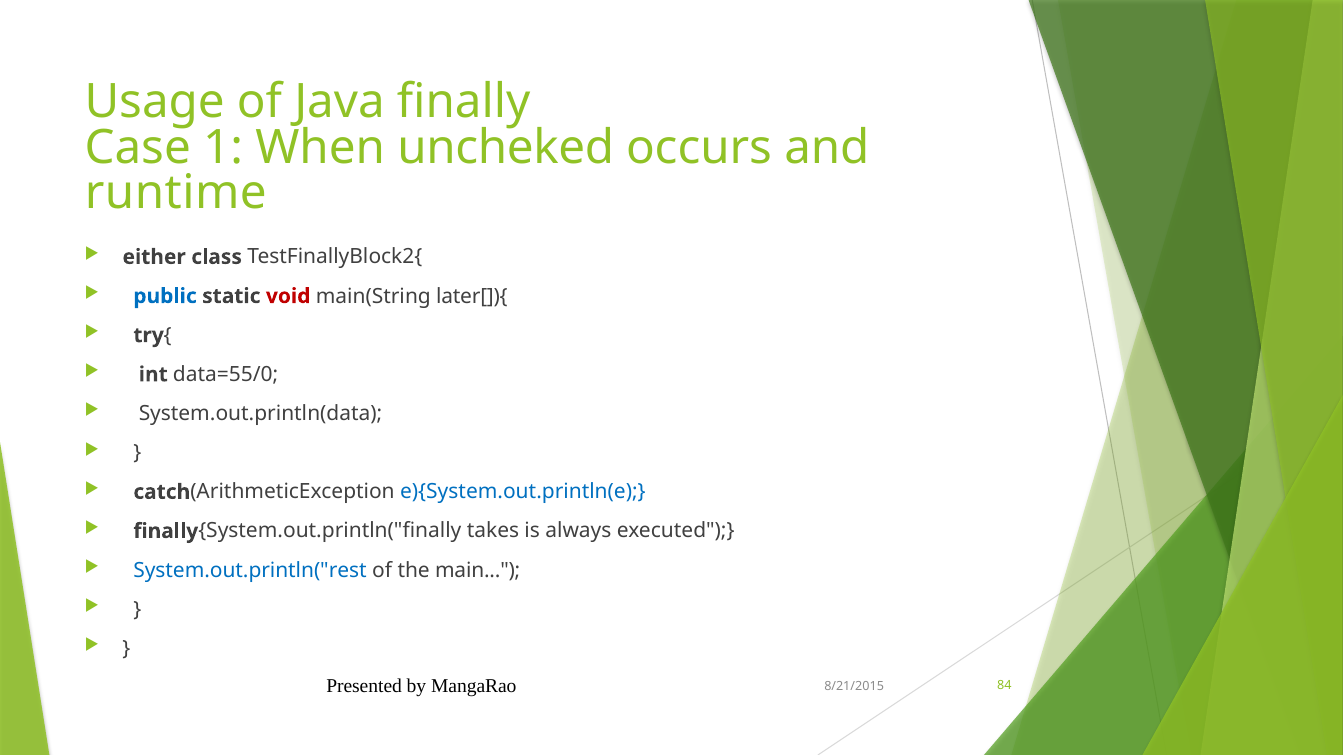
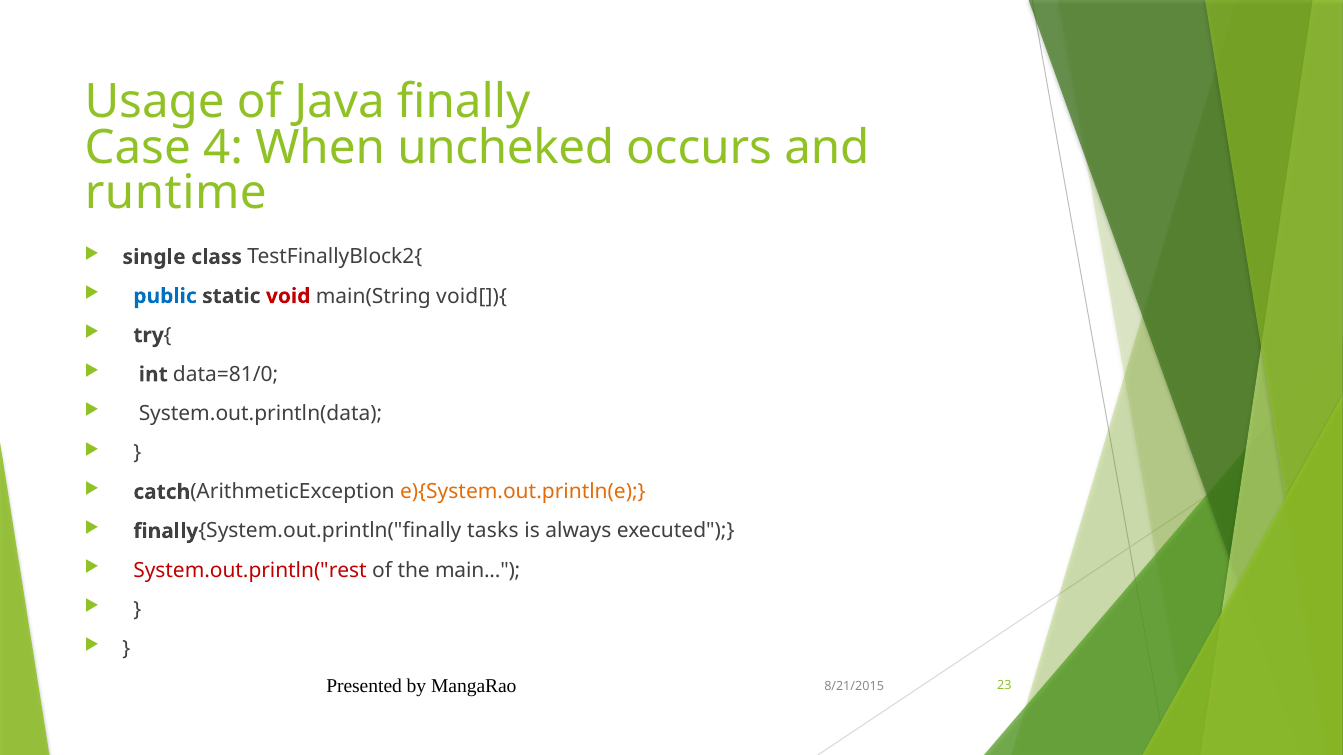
1: 1 -> 4
either: either -> single
later[]){: later[]){ -> void[]){
data=55/0: data=55/0 -> data=81/0
e){System.out.println(e colour: blue -> orange
takes: takes -> tasks
System.out.println("rest colour: blue -> red
84: 84 -> 23
